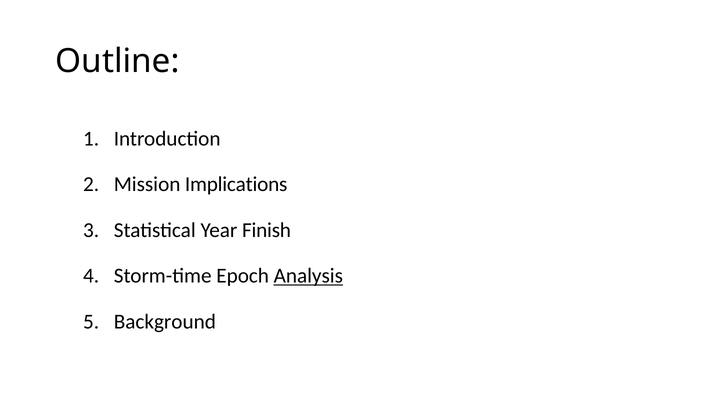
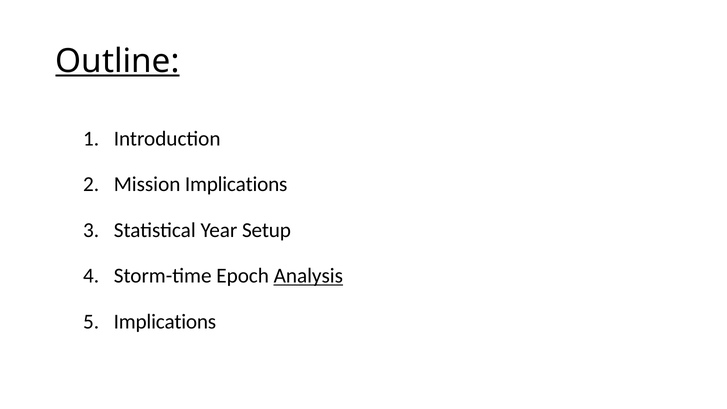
Outline underline: none -> present
Finish: Finish -> Setup
Background at (165, 322): Background -> Implications
